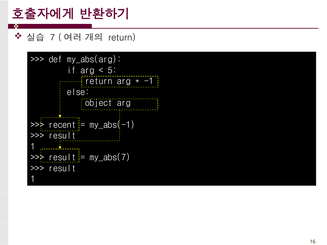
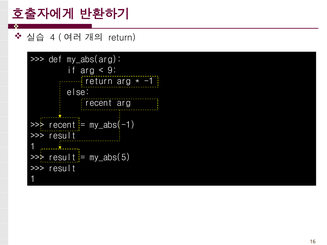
7: 7 -> 4
5: 5 -> 9
object at (99, 103): object -> recent
my_abs(7: my_abs(7 -> my_abs(5
